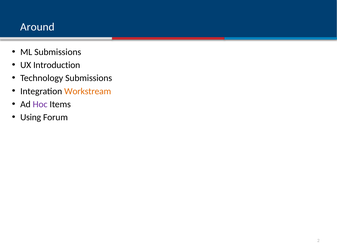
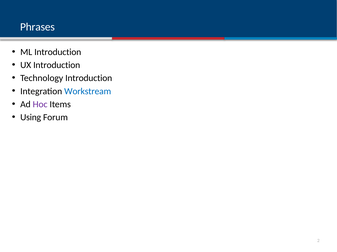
Around: Around -> Phrases
ML Submissions: Submissions -> Introduction
Technology Submissions: Submissions -> Introduction
Workstream colour: orange -> blue
